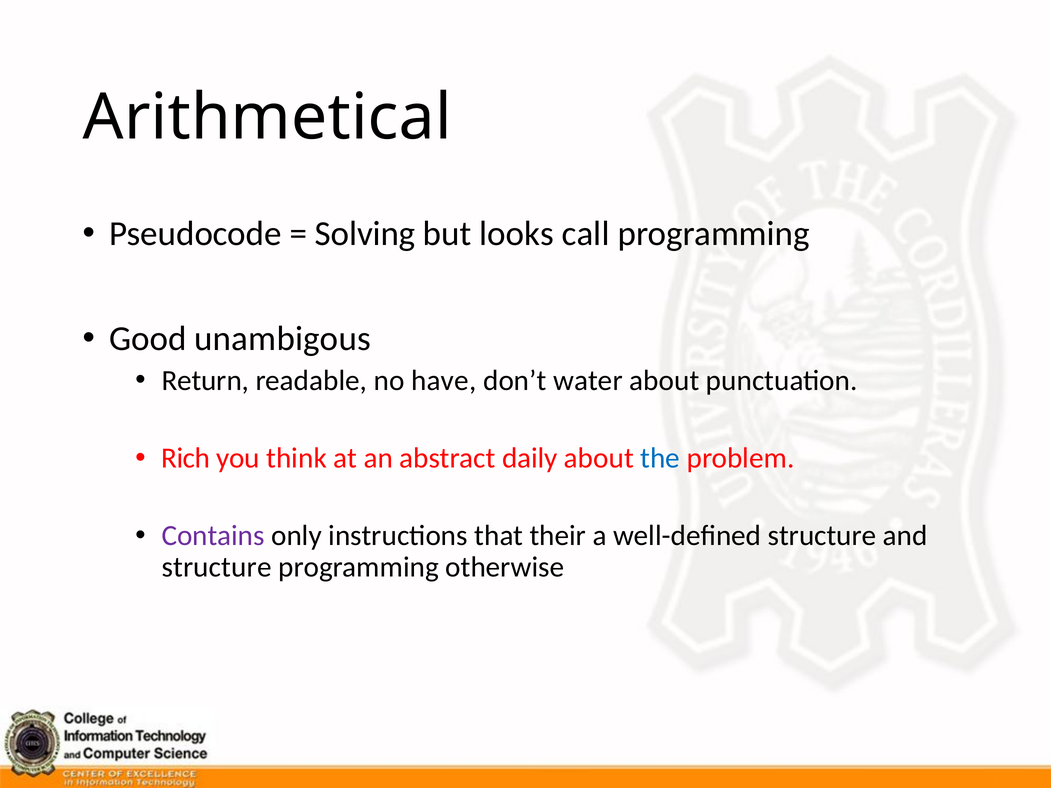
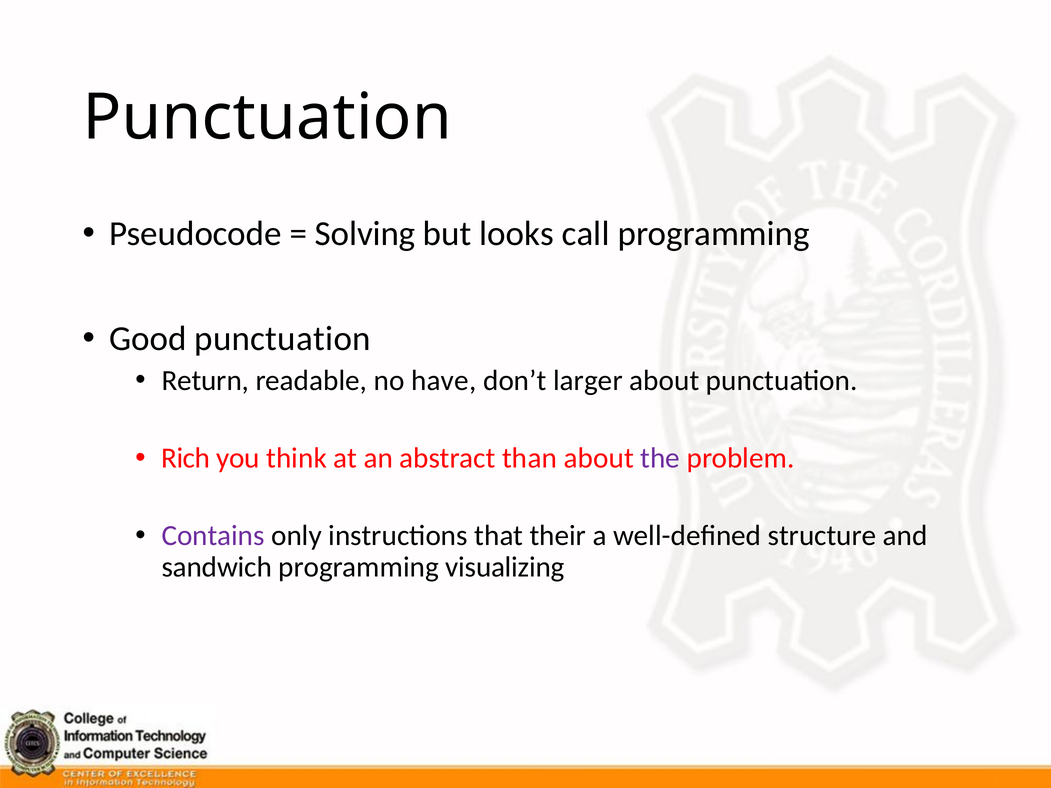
Arithmetical at (267, 118): Arithmetical -> Punctuation
Good unambigous: unambigous -> punctuation
water: water -> larger
daily: daily -> than
the colour: blue -> purple
structure at (217, 567): structure -> sandwich
otherwise: otherwise -> visualizing
